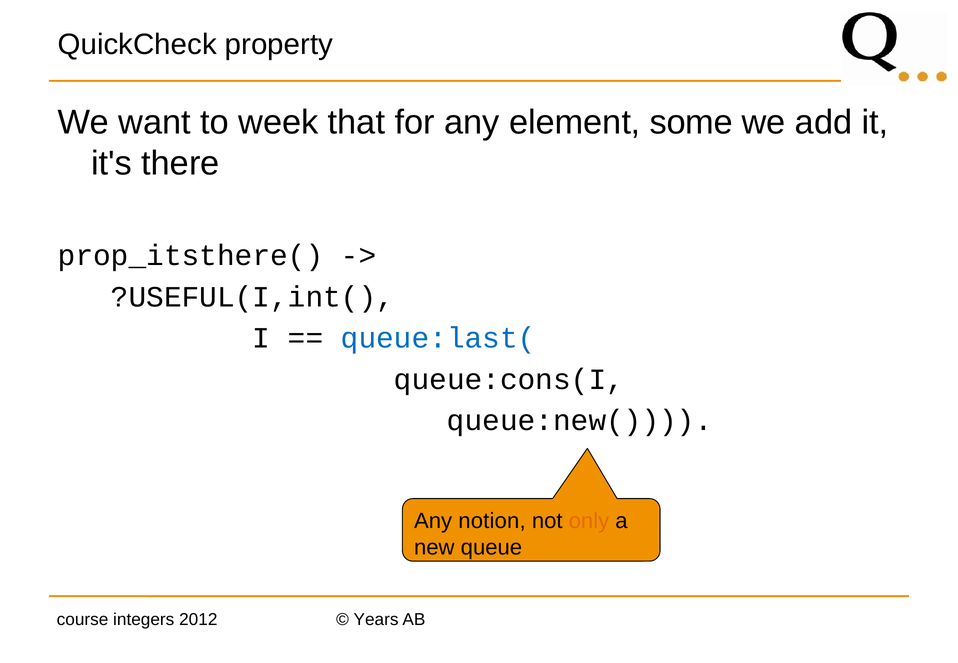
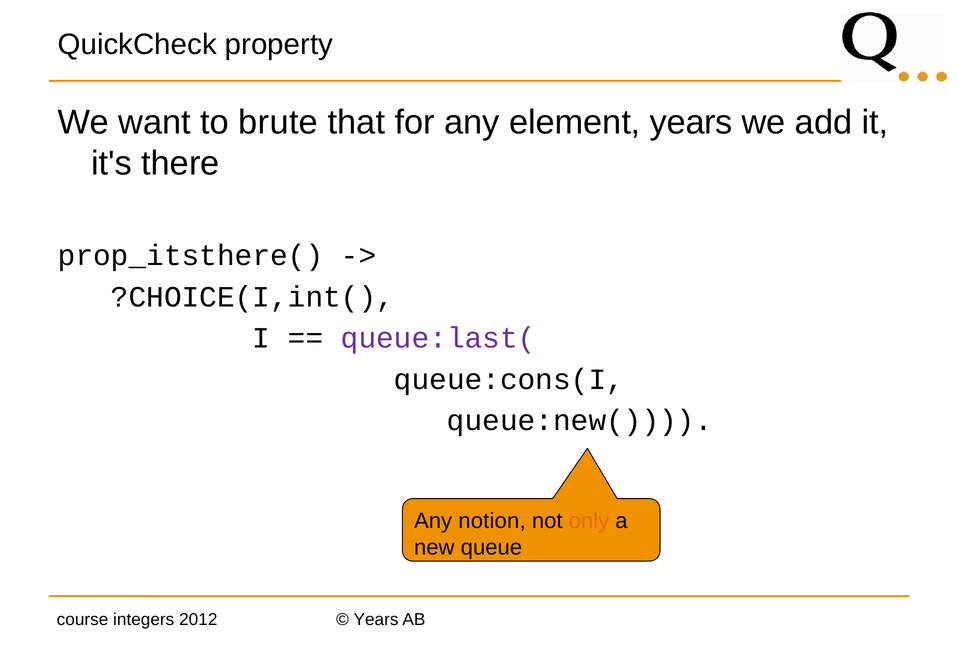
week: week -> brute
element some: some -> years
?USEFUL(I,int(: ?USEFUL(I,int( -> ?CHOICE(I,int(
queue:last( colour: blue -> purple
